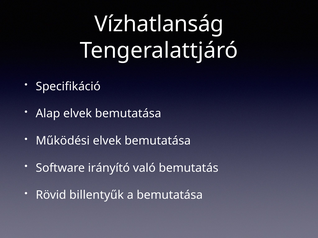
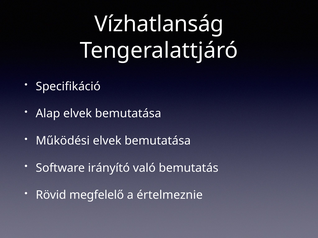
billentyűk: billentyűk -> megfelelő
a bemutatása: bemutatása -> értelmeznie
